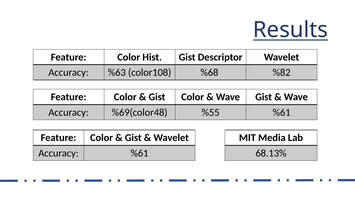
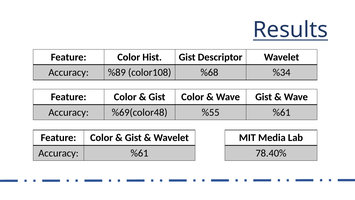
%63: %63 -> %89
%82: %82 -> %34
68.13%: 68.13% -> 78.40%
